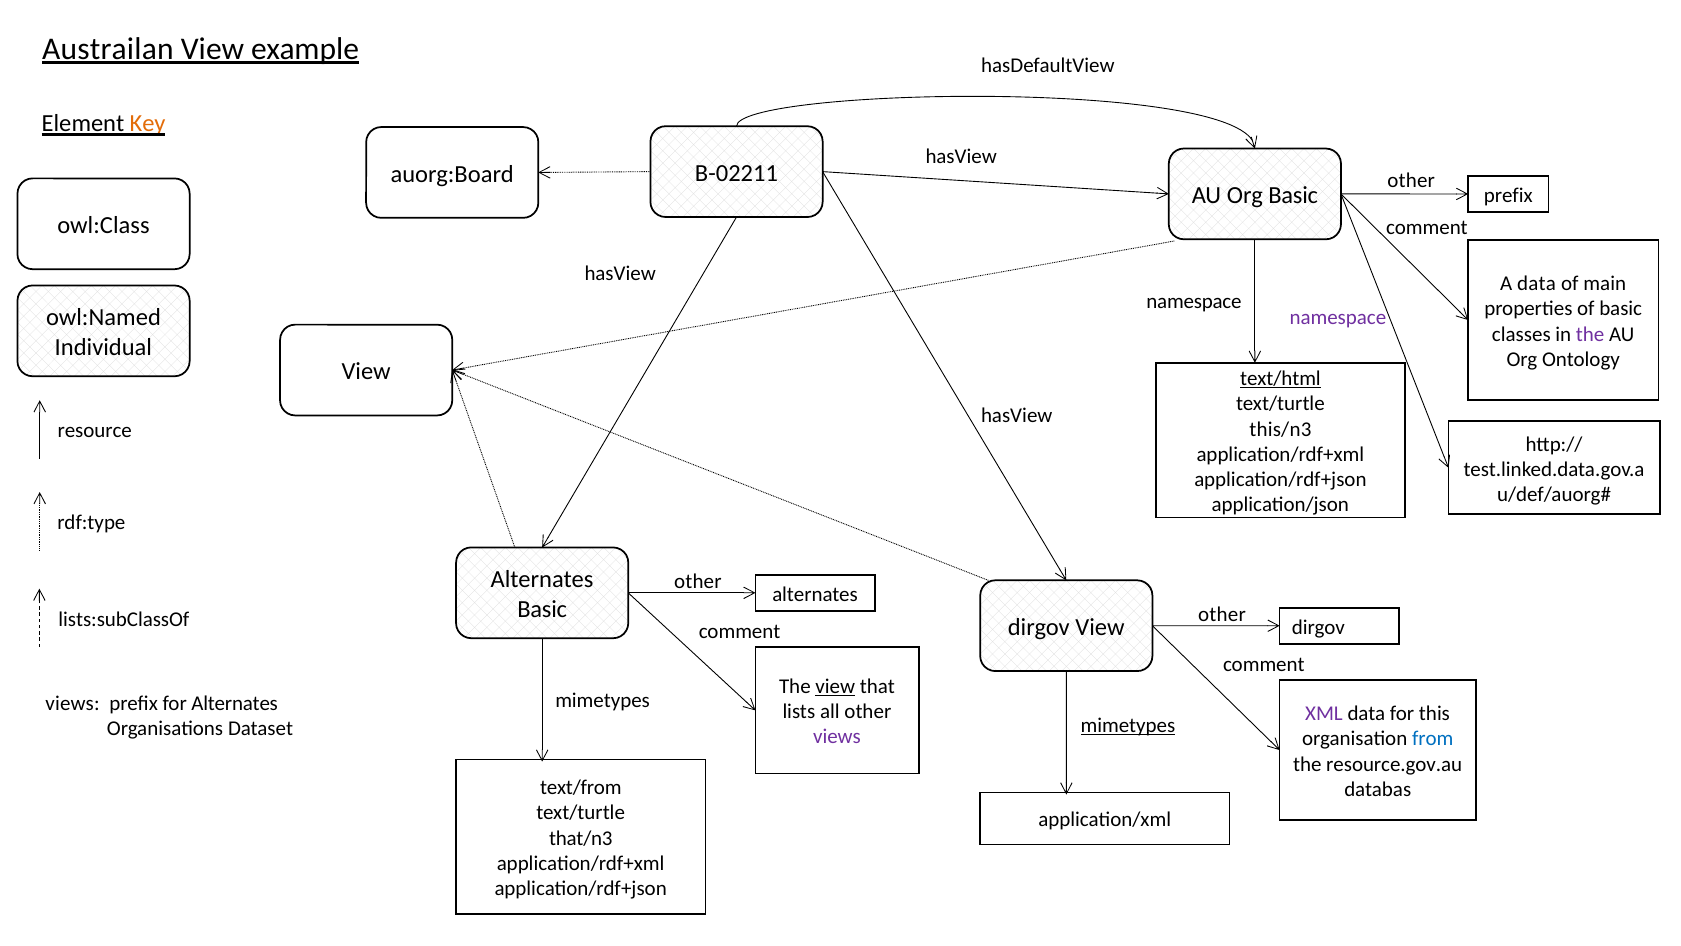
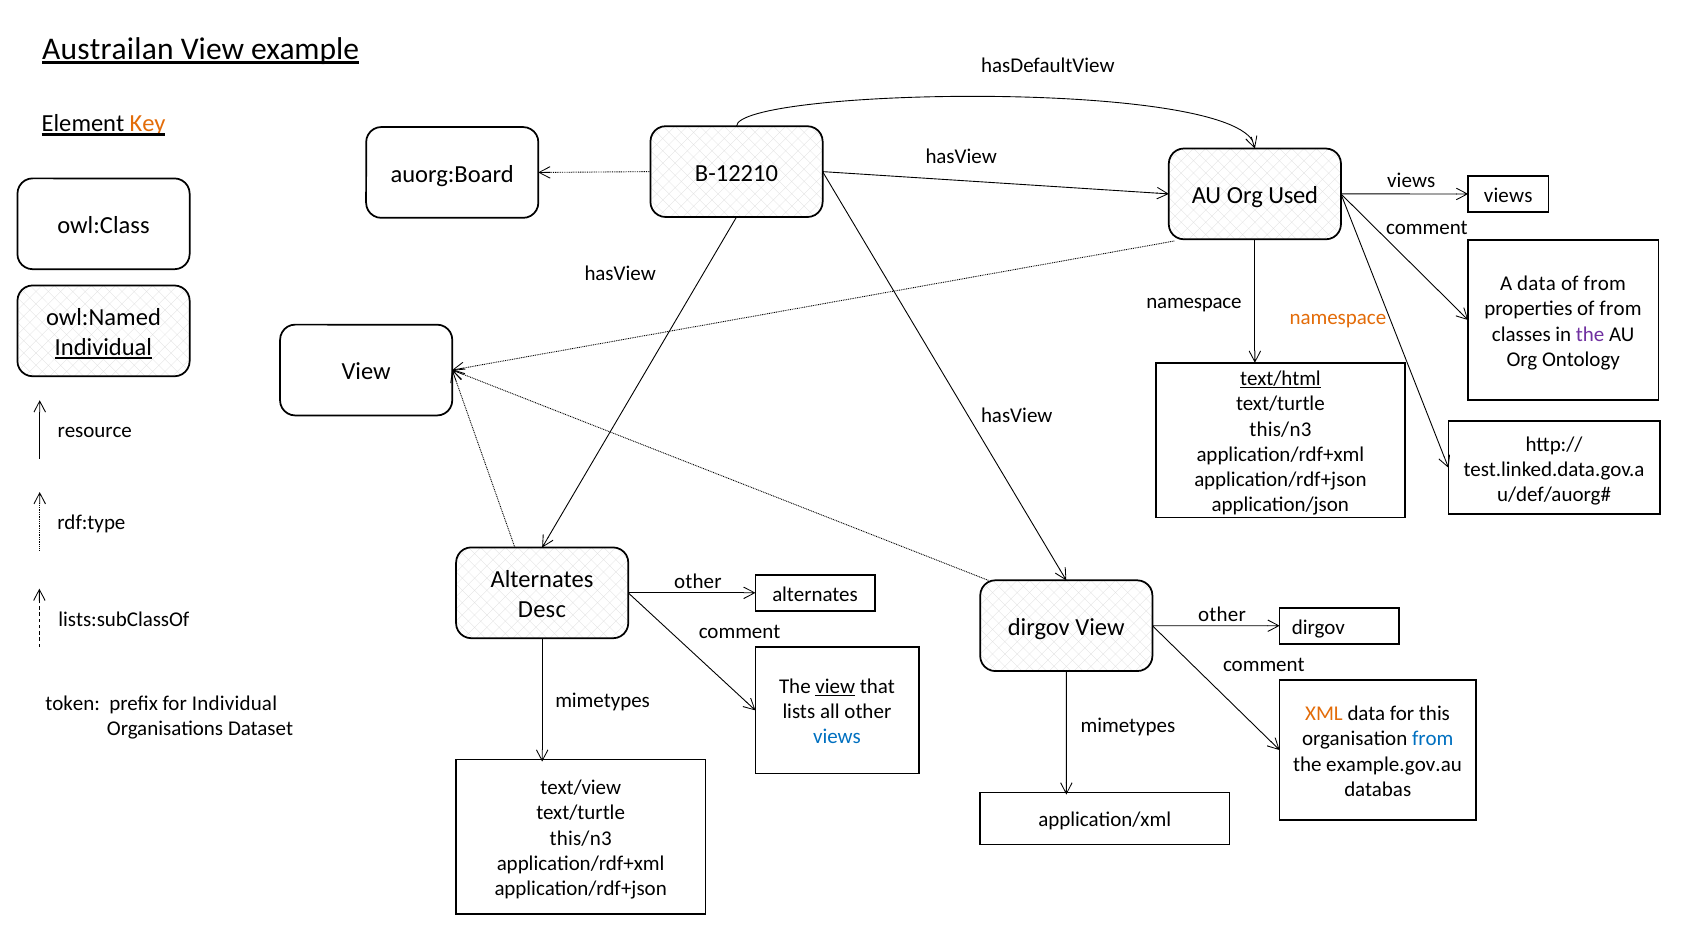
B-02211: B-02211 -> B-12210
other at (1411, 180): other -> views
Org Basic: Basic -> Used
prefix at (1508, 195): prefix -> views
main at (1605, 284): main -> from
properties of basic: basic -> from
namespace at (1338, 318) colour: purple -> orange
Individual at (103, 347) underline: none -> present
Basic at (542, 609): Basic -> Desc
views at (73, 703): views -> token
for Alternates: Alternates -> Individual
XML colour: purple -> orange
mimetypes at (1128, 725) underline: present -> none
views at (837, 737) colour: purple -> blue
resource.gov.au: resource.gov.au -> example.gov.au
text/from: text/from -> text/view
that/n3 at (581, 838): that/n3 -> this/n3
